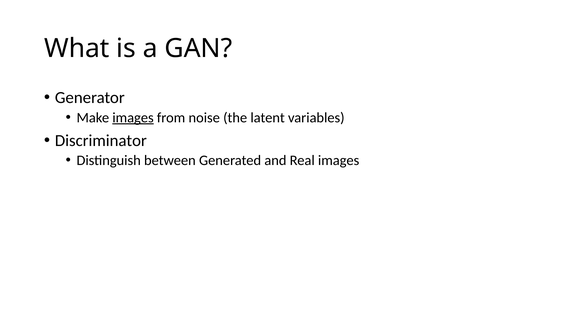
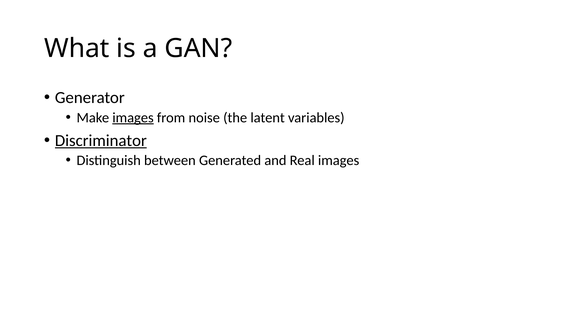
Discriminator underline: none -> present
